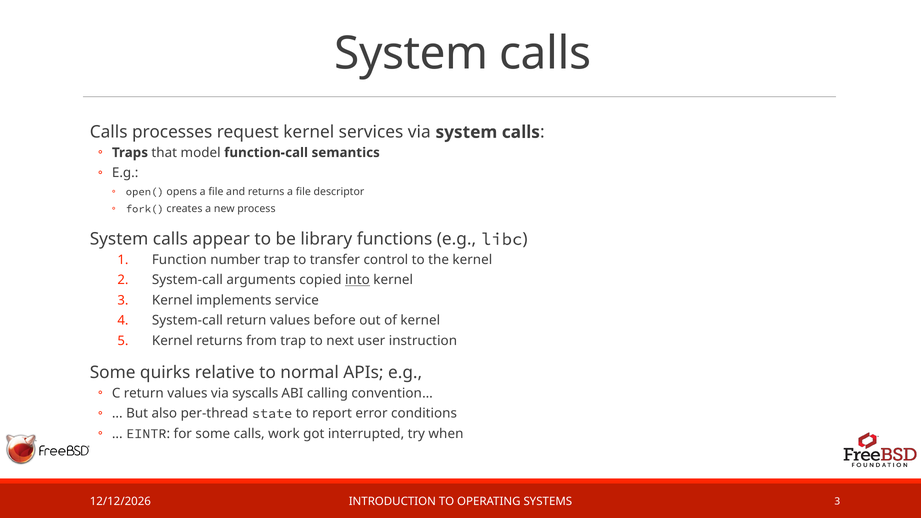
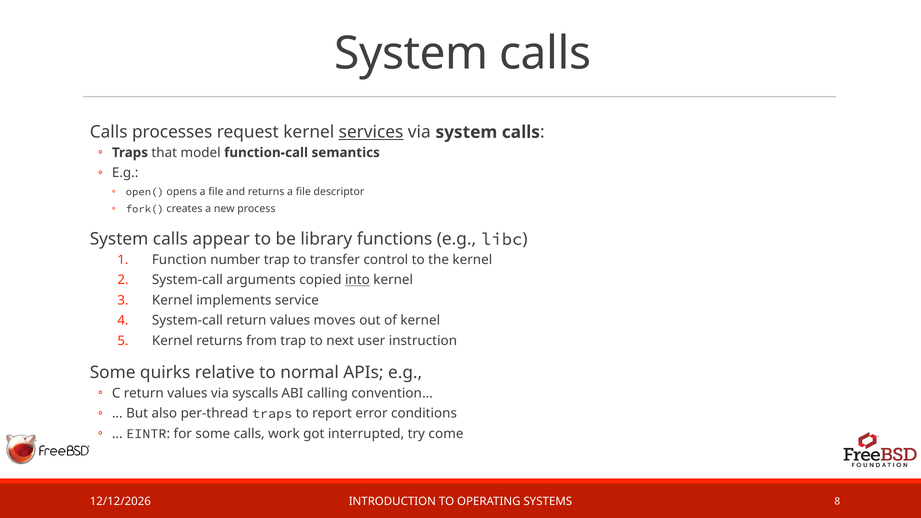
services underline: none -> present
before: before -> moves
per-thread state: state -> traps
when: when -> come
SYSTEMS 3: 3 -> 8
